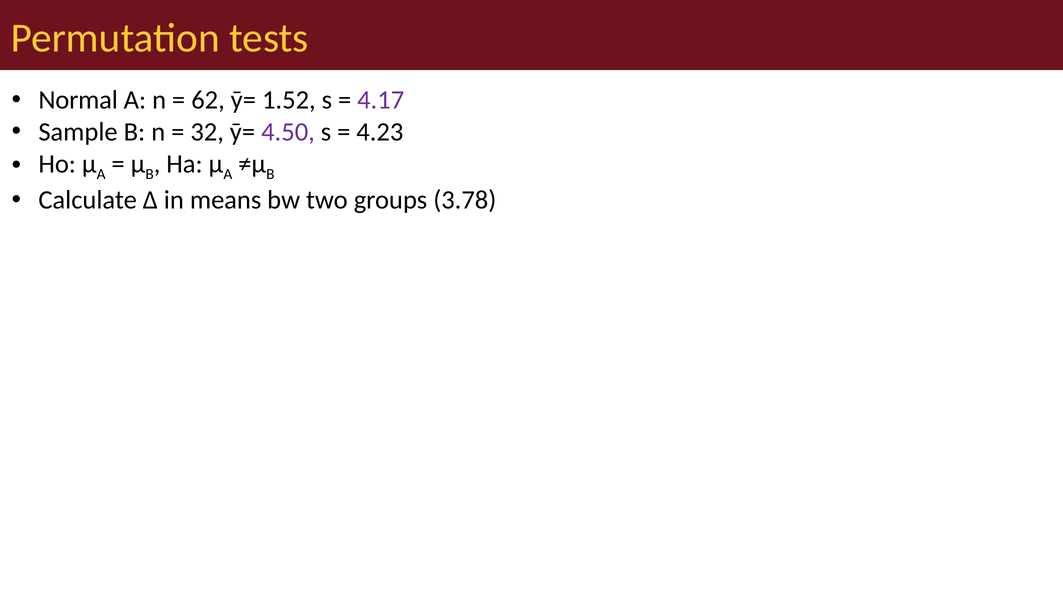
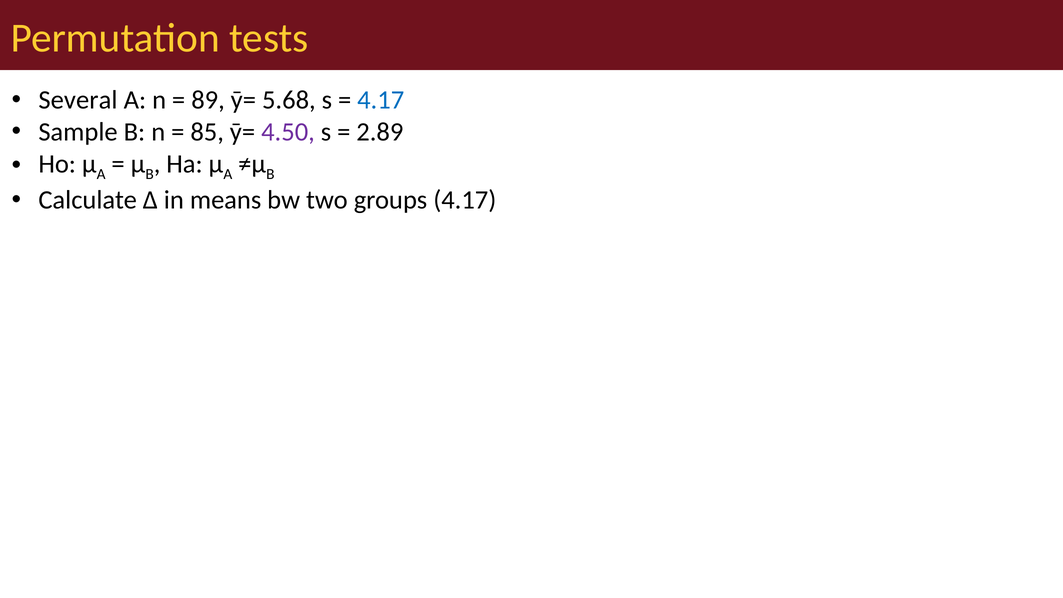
Normal: Normal -> Several
62: 62 -> 89
1.52: 1.52 -> 5.68
4.17 at (381, 100) colour: purple -> blue
32: 32 -> 85
4.23: 4.23 -> 2.89
groups 3.78: 3.78 -> 4.17
